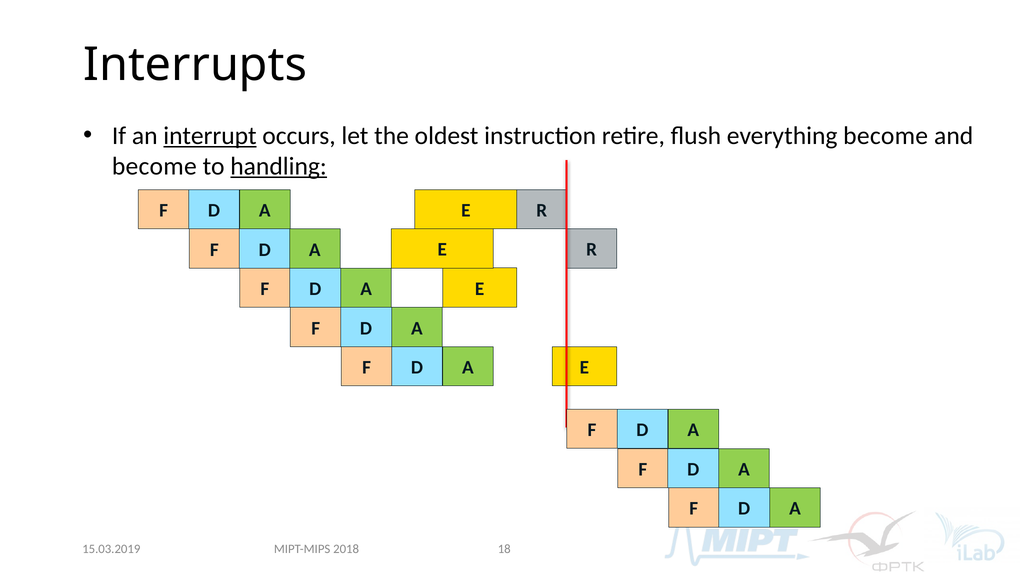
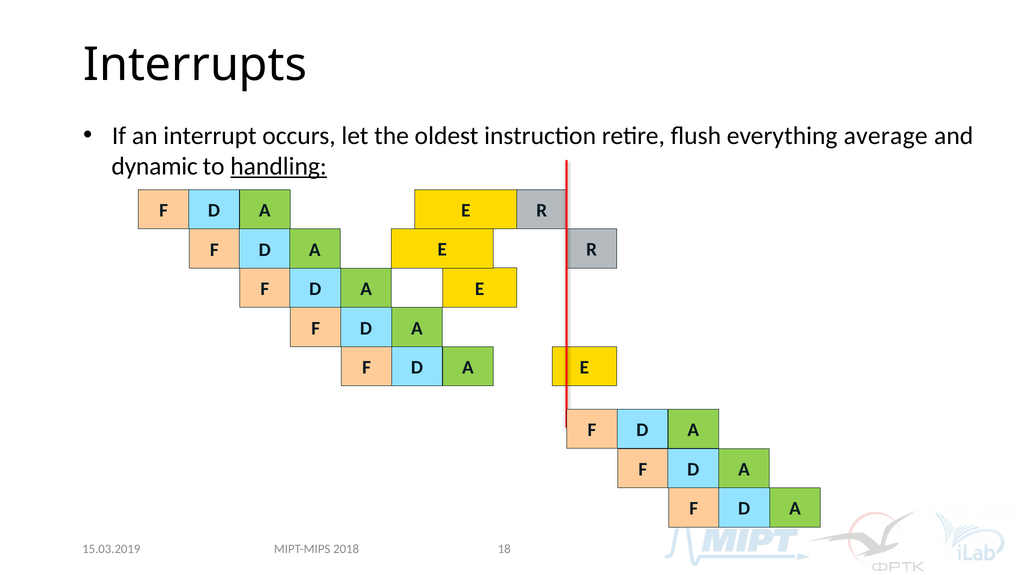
interrupt underline: present -> none
everything become: become -> average
become at (154, 166): become -> dynamic
